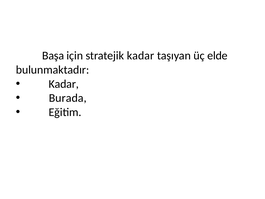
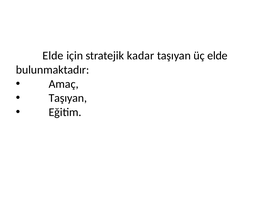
Başa at (53, 56): Başa -> Elde
Kadar at (64, 84): Kadar -> Amaç
Burada at (68, 98): Burada -> Taşıyan
